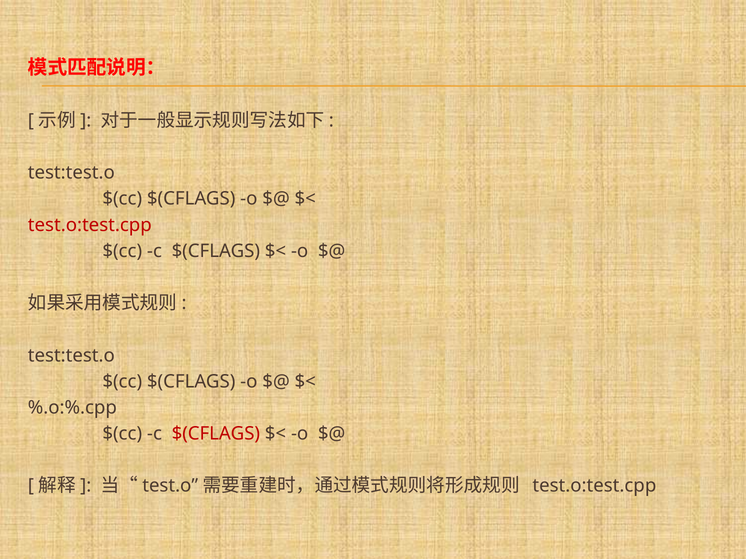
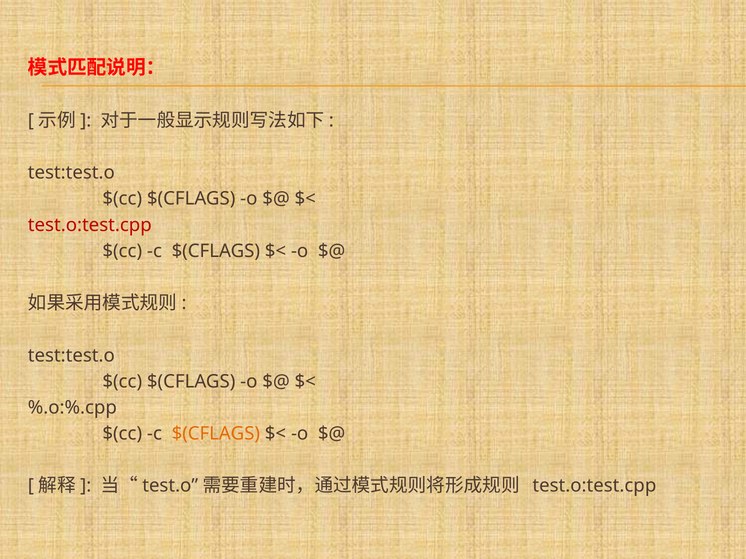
$(CFLAGS at (216, 434) colour: red -> orange
